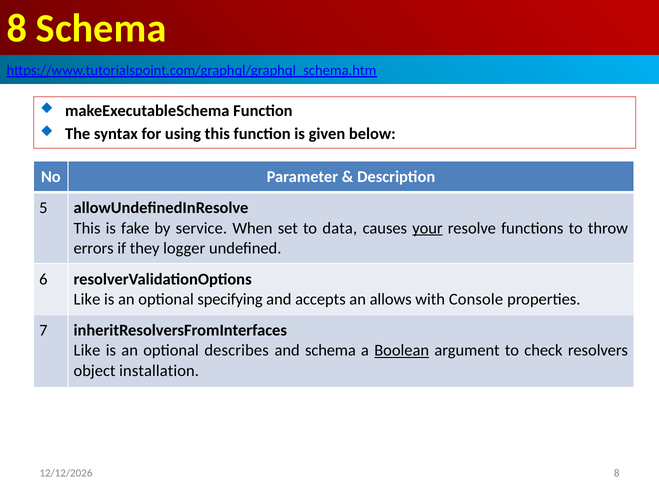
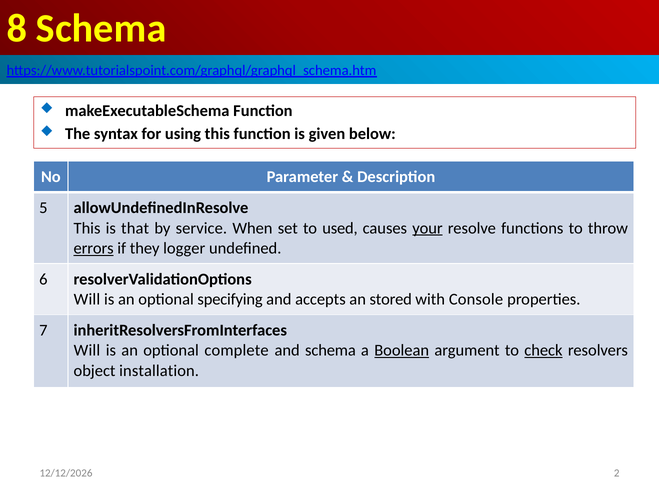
fake: fake -> that
data: data -> used
errors underline: none -> present
Like at (87, 300): Like -> Will
allows: allows -> stored
Like at (87, 351): Like -> Will
describes: describes -> complete
check underline: none -> present
8 at (617, 473): 8 -> 2
